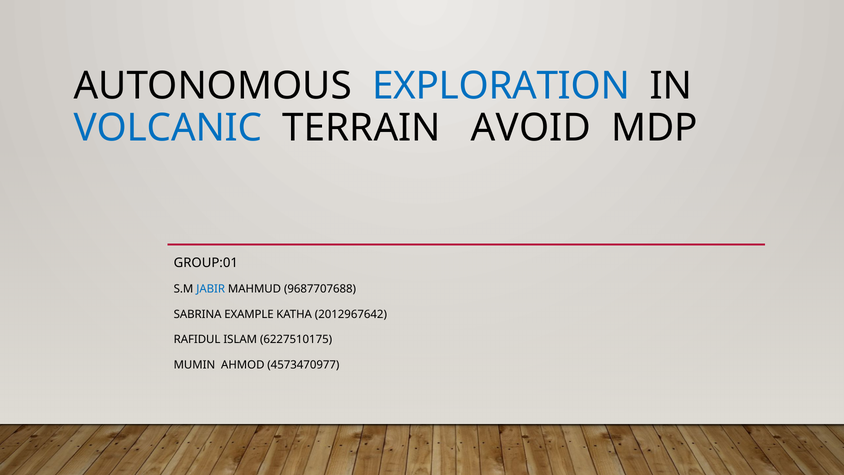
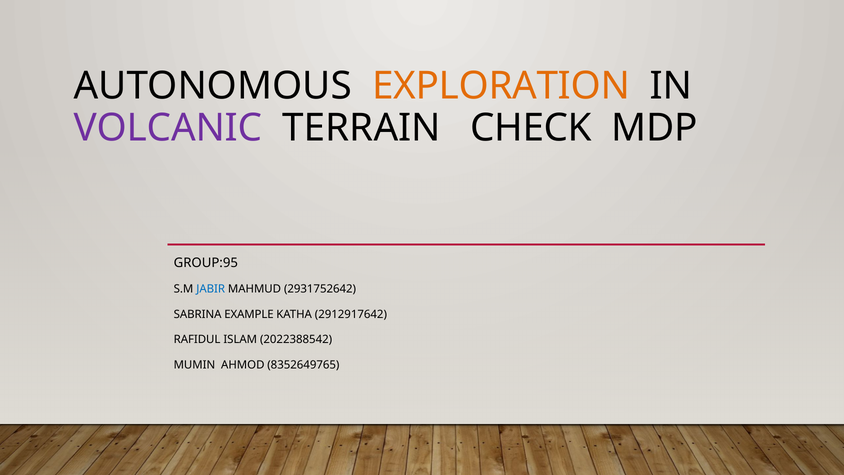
EXPLORATION colour: blue -> orange
VOLCANIC colour: blue -> purple
AVOID: AVOID -> CHECK
GROUP:01: GROUP:01 -> GROUP:95
9687707688: 9687707688 -> 2931752642
2012967642: 2012967642 -> 2912917642
6227510175: 6227510175 -> 2022388542
4573470977: 4573470977 -> 8352649765
